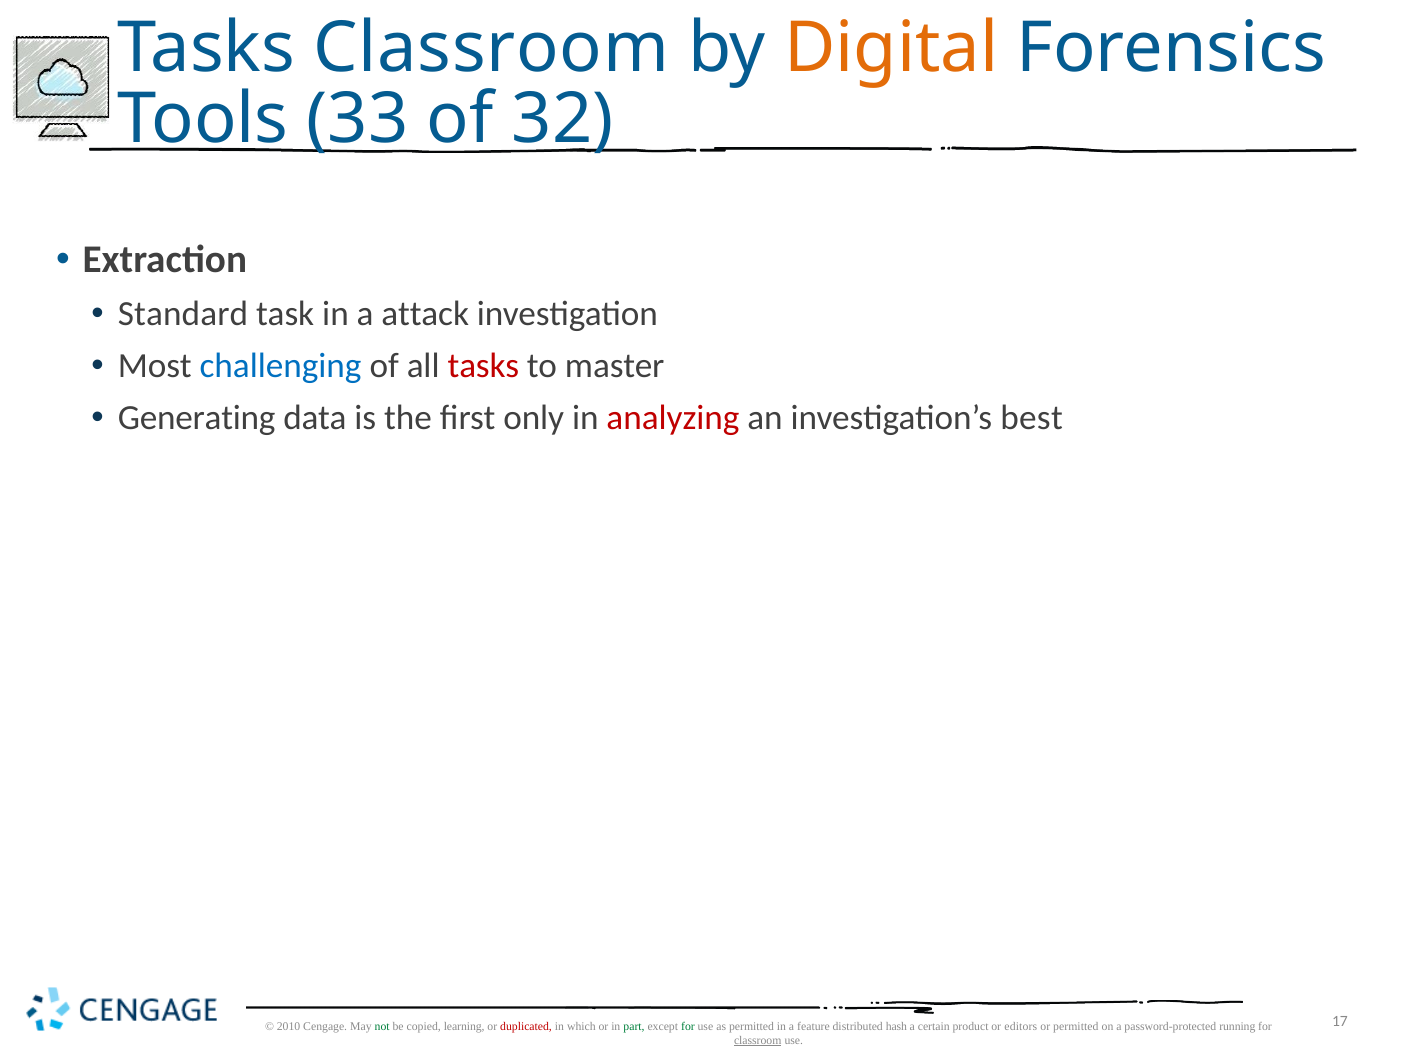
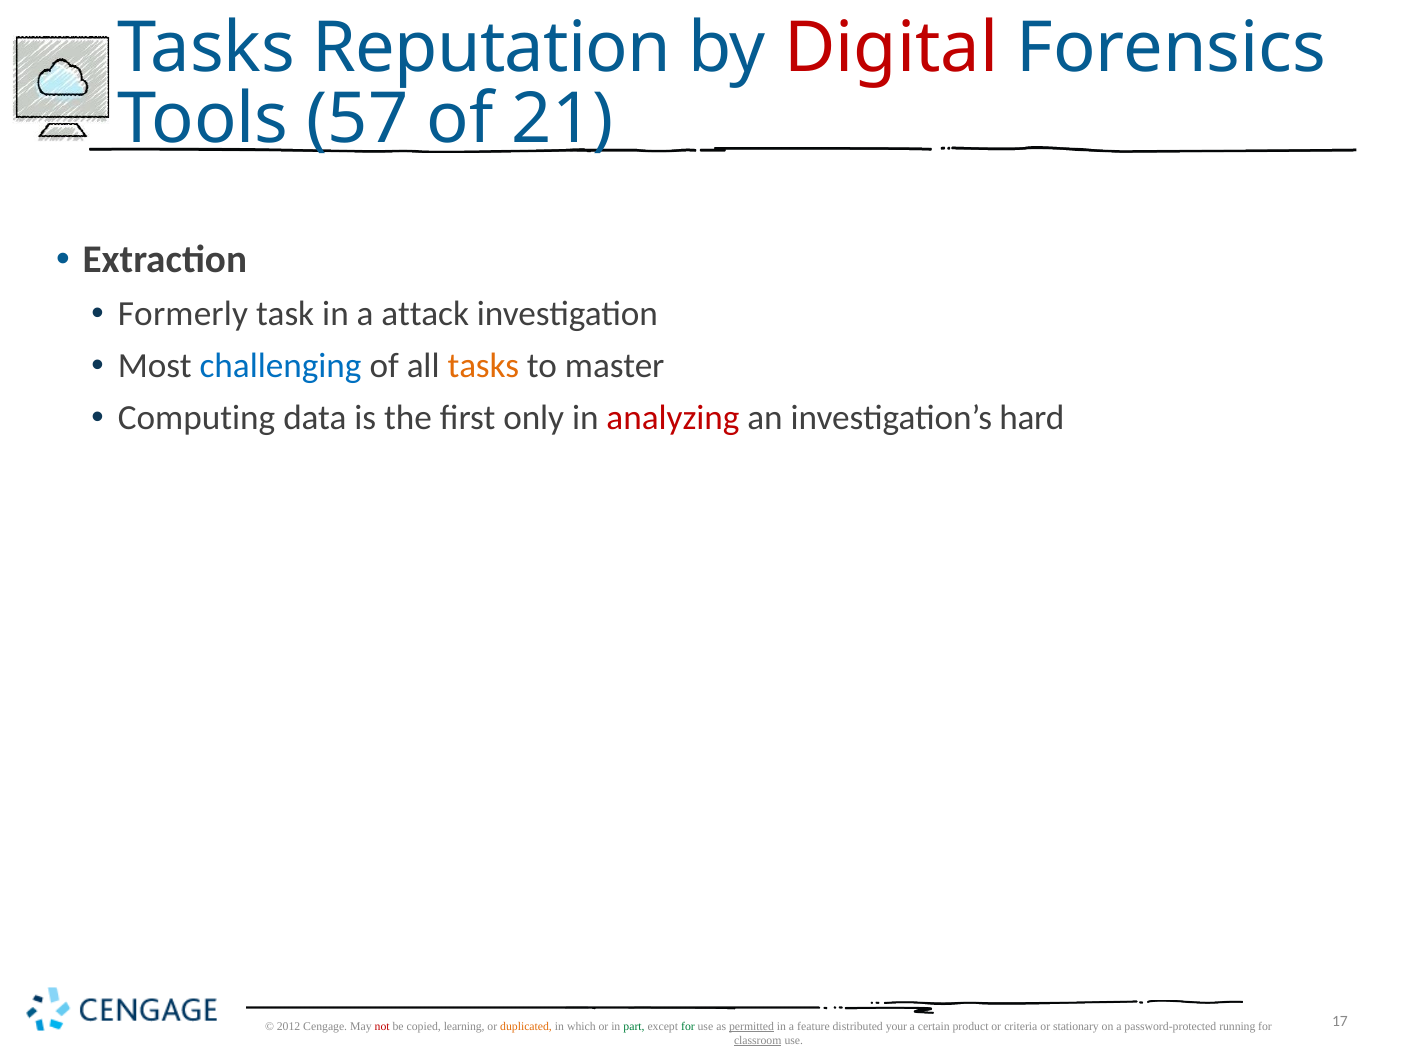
Tasks Classroom: Classroom -> Reputation
Digital colour: orange -> red
33: 33 -> 57
32: 32 -> 21
Standard: Standard -> Formerly
tasks at (483, 366) colour: red -> orange
Generating: Generating -> Computing
best: best -> hard
2010: 2010 -> 2012
not colour: green -> red
duplicated colour: red -> orange
permitted at (751, 1026) underline: none -> present
hash: hash -> your
editors: editors -> criteria
or permitted: permitted -> stationary
